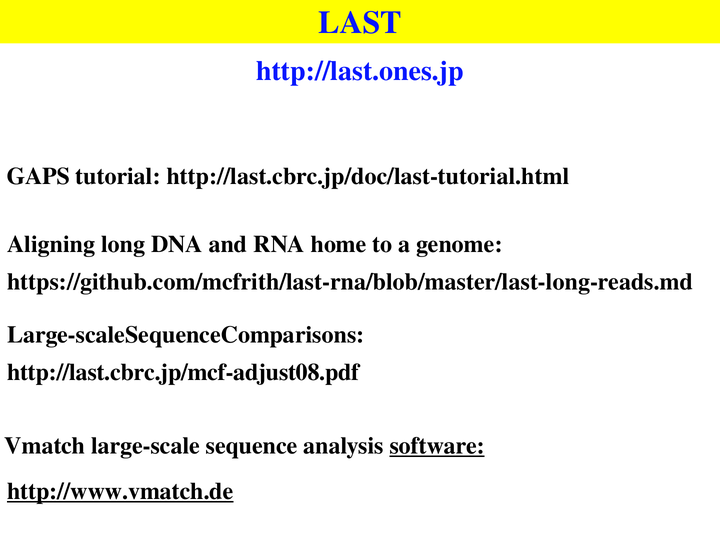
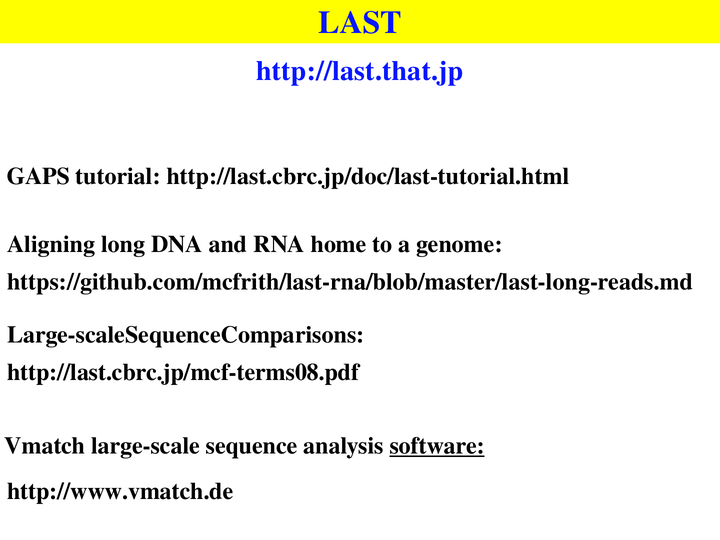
http://last.ones.jp: http://last.ones.jp -> http://last.that.jp
http://last.cbrc.jp/mcf-adjust08.pdf: http://last.cbrc.jp/mcf-adjust08.pdf -> http://last.cbrc.jp/mcf-terms08.pdf
http://www.vmatch.de underline: present -> none
